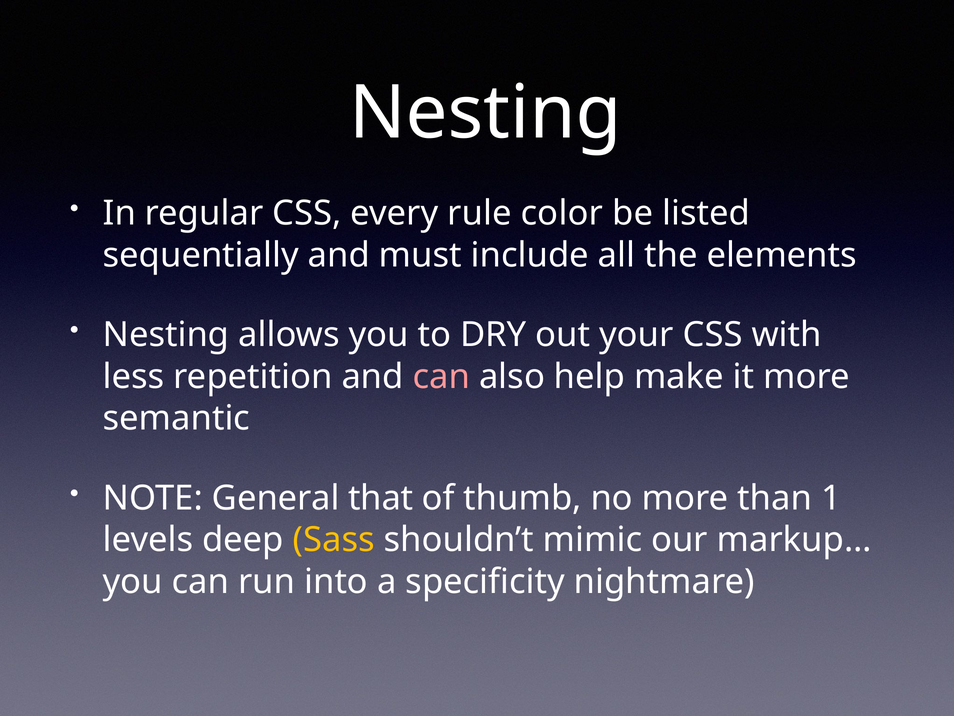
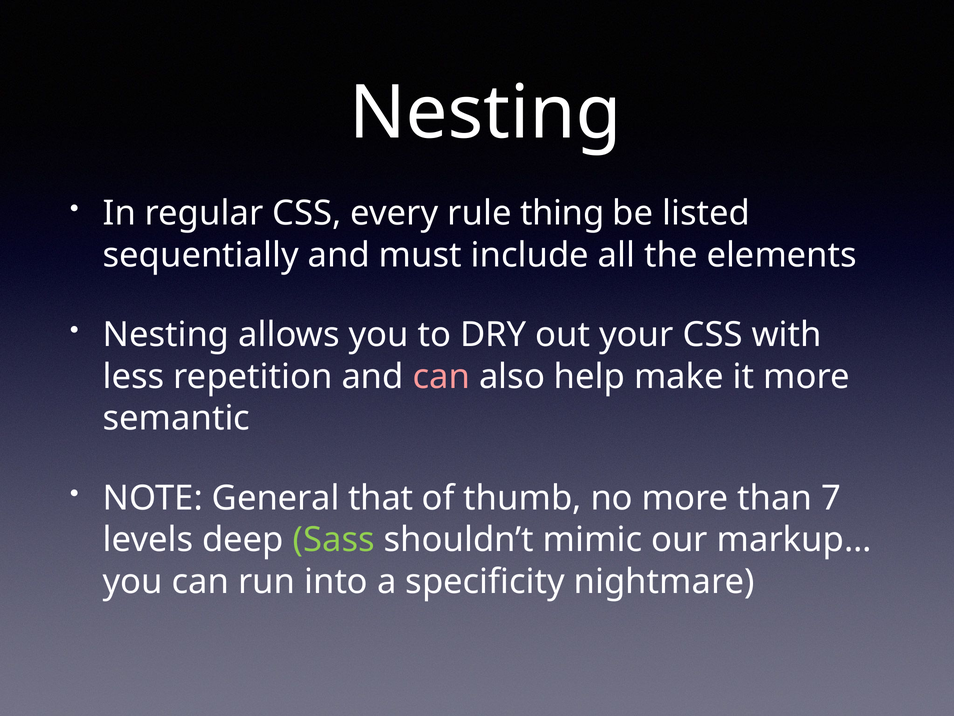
color: color -> thing
1: 1 -> 7
Sass colour: yellow -> light green
